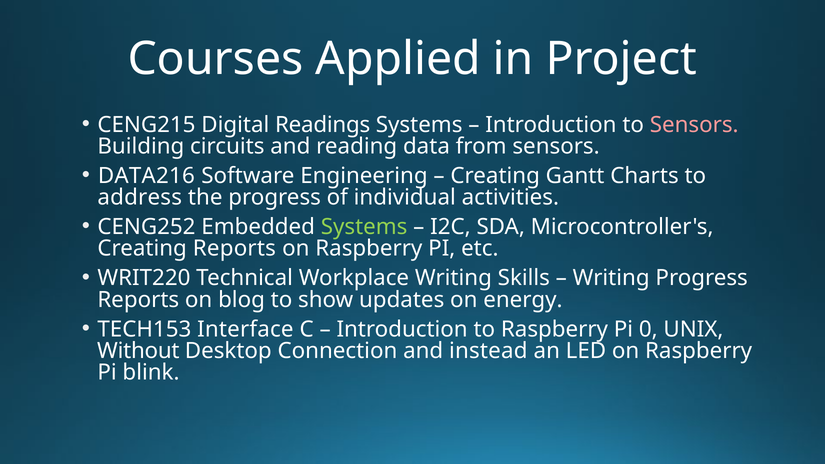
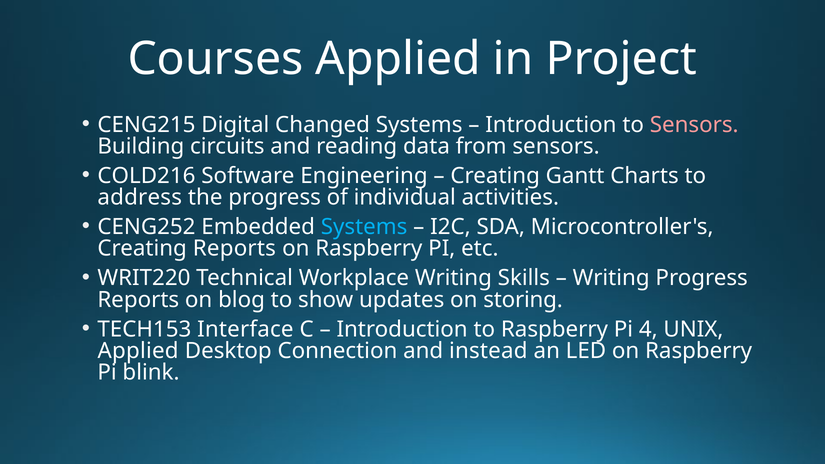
Readings: Readings -> Changed
DATA216: DATA216 -> COLD216
Systems at (364, 227) colour: light green -> light blue
energy: energy -> storing
0: 0 -> 4
Without at (138, 351): Without -> Applied
